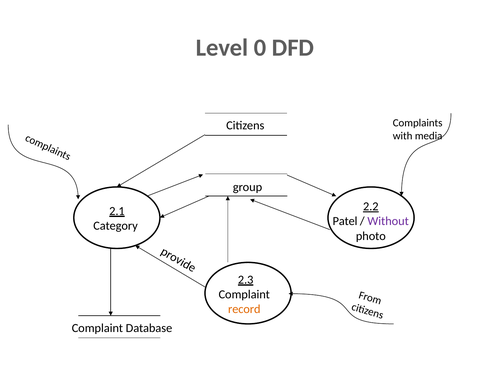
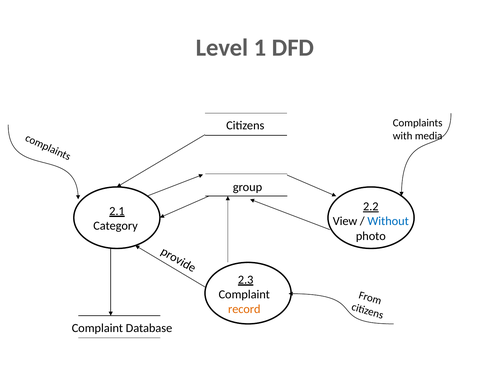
0: 0 -> 1
Patel: Patel -> View
Without colour: purple -> blue
